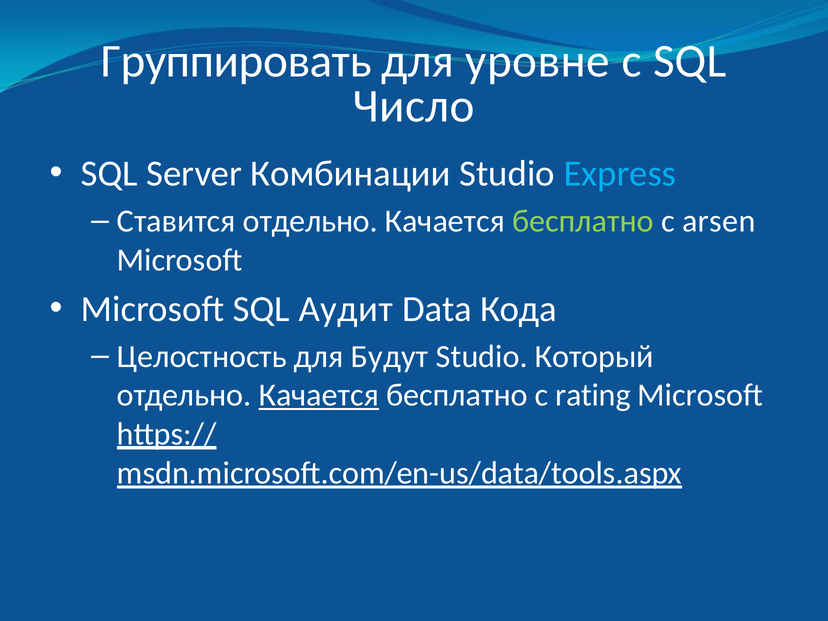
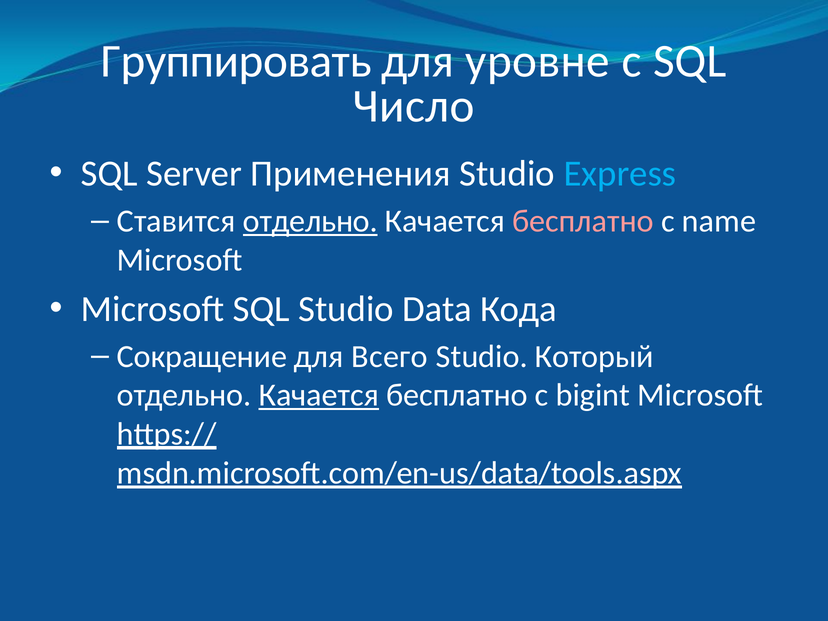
Комбинации: Комбинации -> Применения
отдельно at (310, 221) underline: none -> present
бесплатно at (583, 221) colour: light green -> pink
arsen: arsen -> name
SQL Аудит: Аудит -> Studio
Целостность: Целостность -> Сокращение
Будут: Будут -> Всего
rating: rating -> bigint
